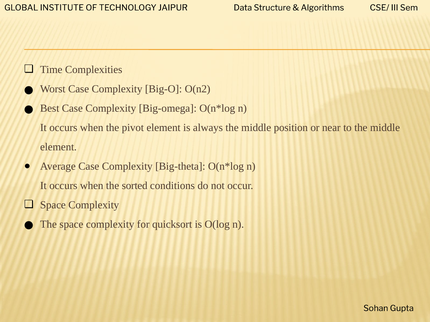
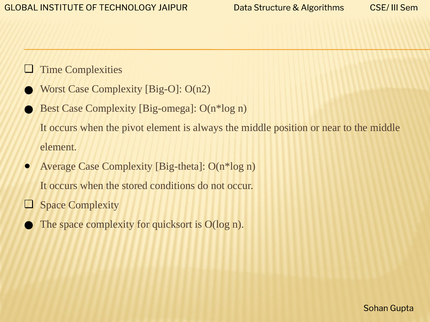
sorted: sorted -> stored
